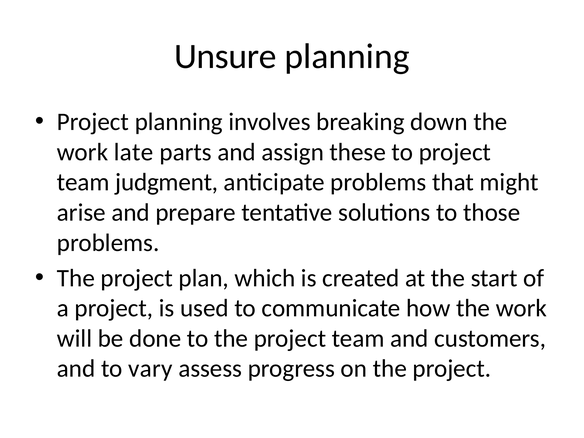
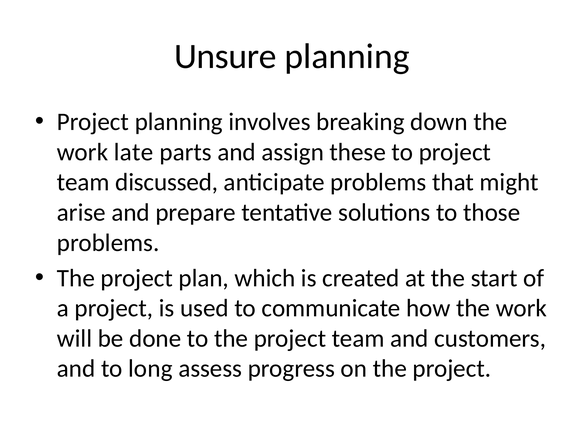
judgment: judgment -> discussed
vary: vary -> long
